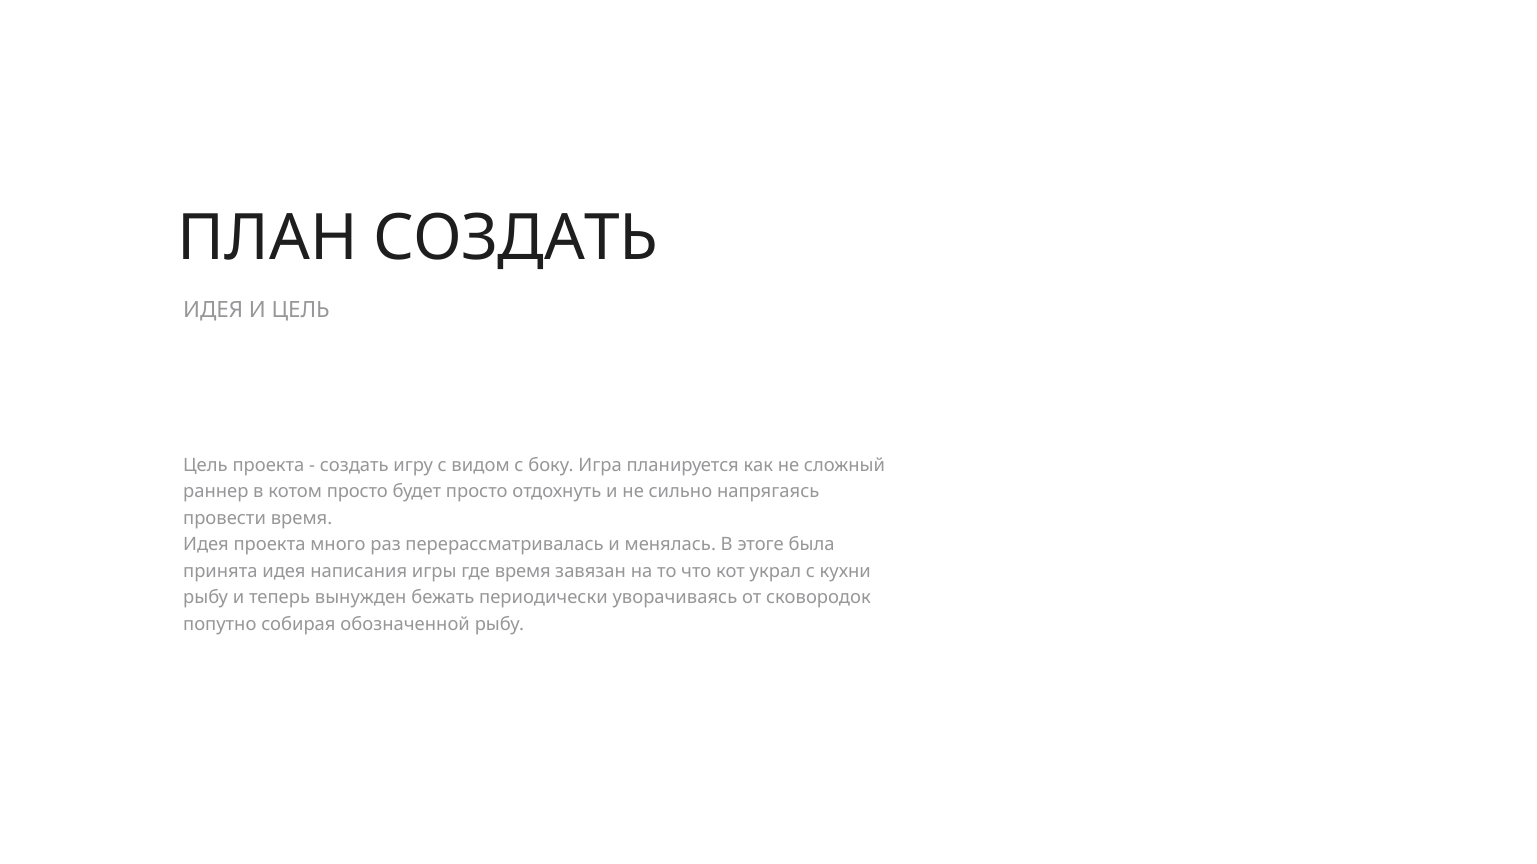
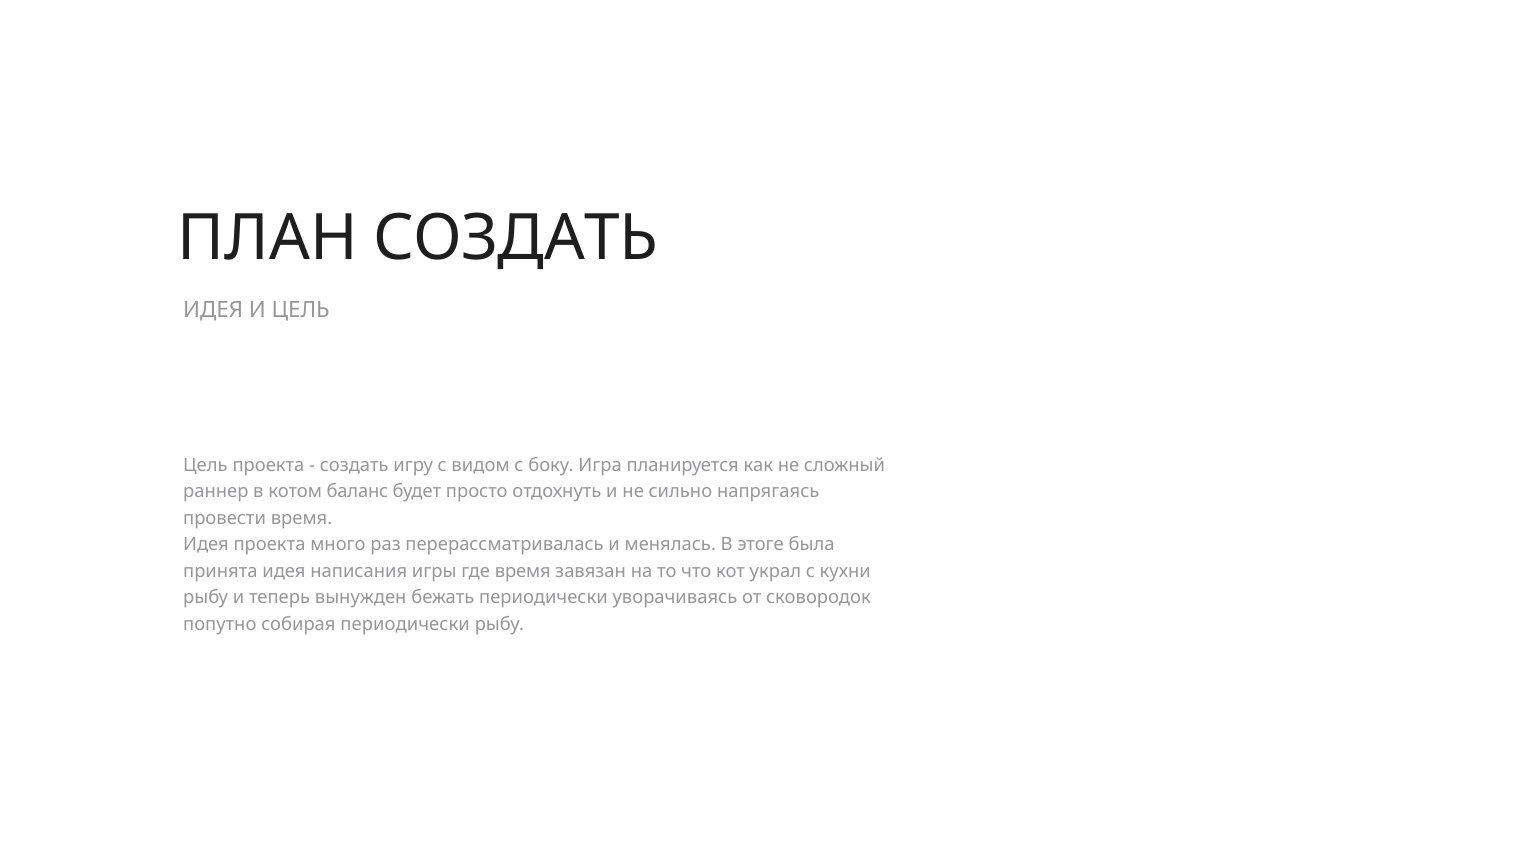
котом просто: просто -> баланс
собирая обозначенной: обозначенной -> периодически
